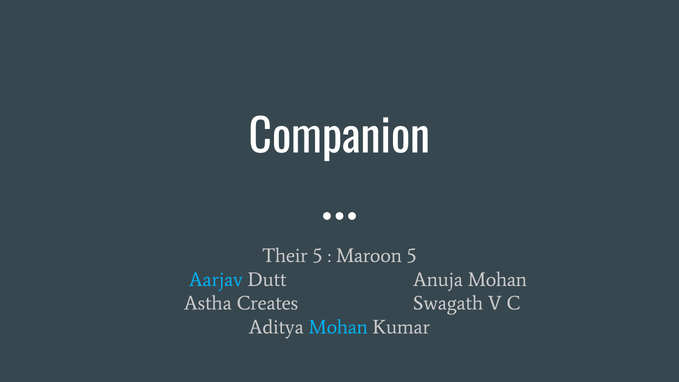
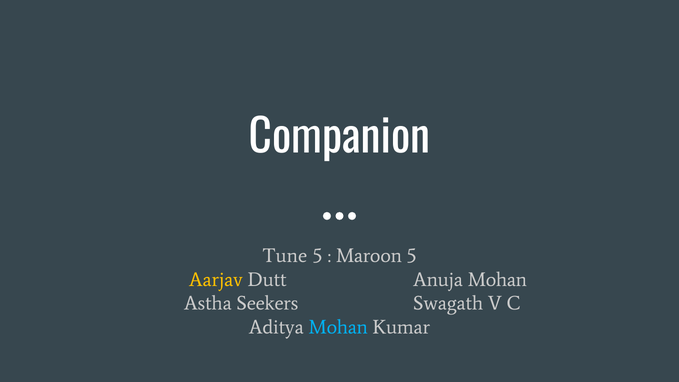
Their: Their -> Tune
Aarjav colour: light blue -> yellow
Creates: Creates -> Seekers
